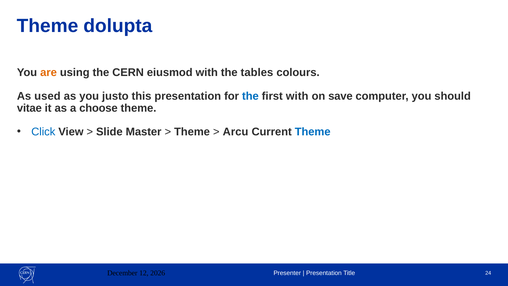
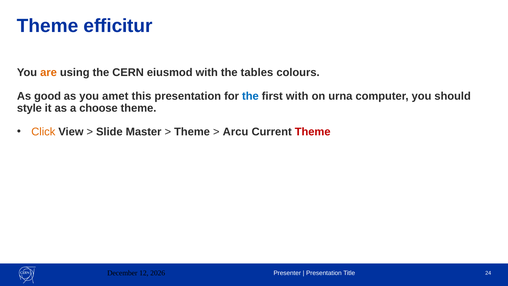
dolupta: dolupta -> efficitur
used: used -> good
justo: justo -> amet
save: save -> urna
vitae: vitae -> style
Click colour: blue -> orange
Theme at (313, 132) colour: blue -> red
